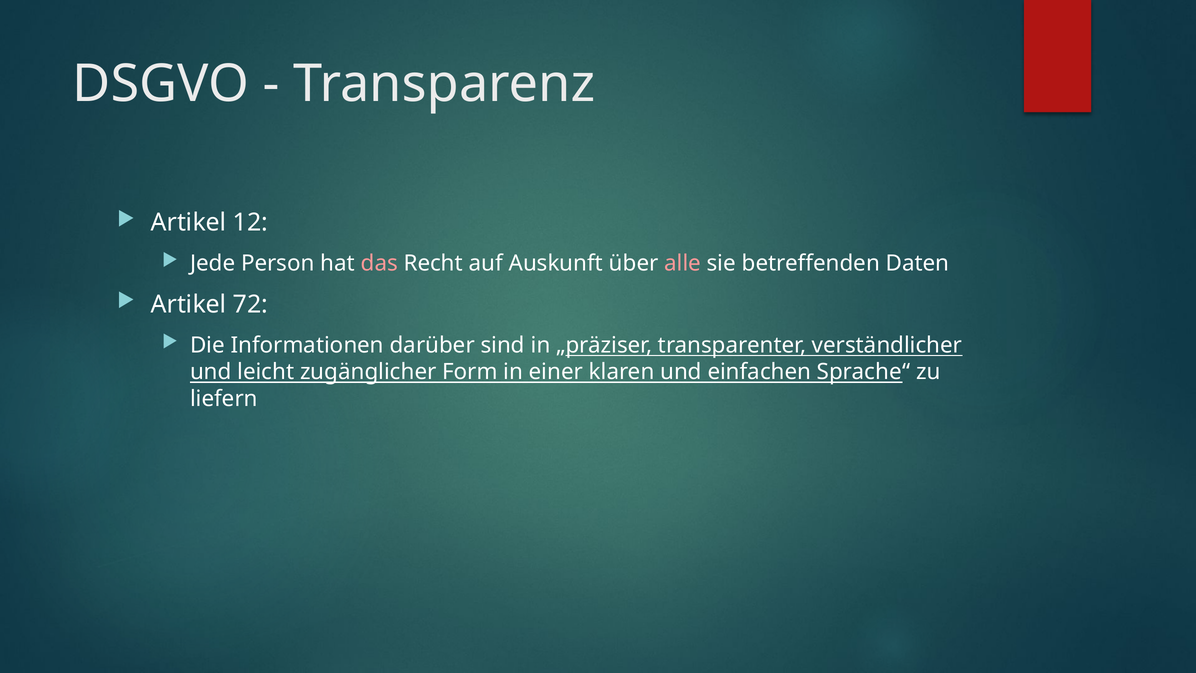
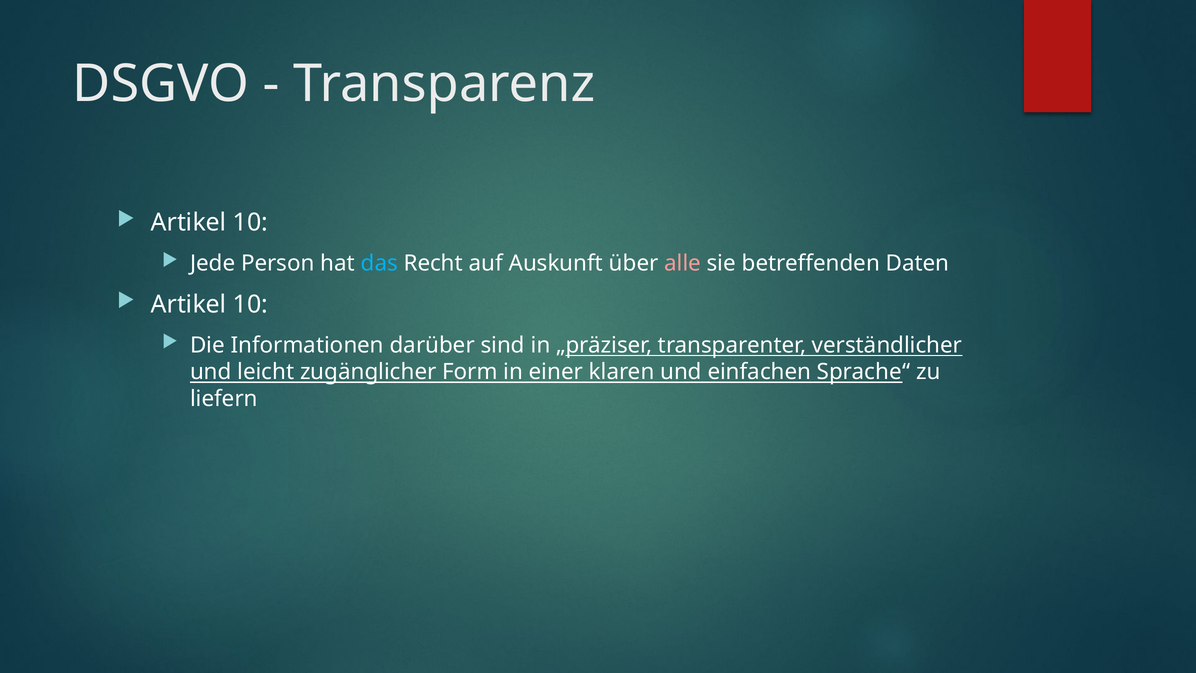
12 at (250, 223): 12 -> 10
das colour: pink -> light blue
72 at (250, 304): 72 -> 10
